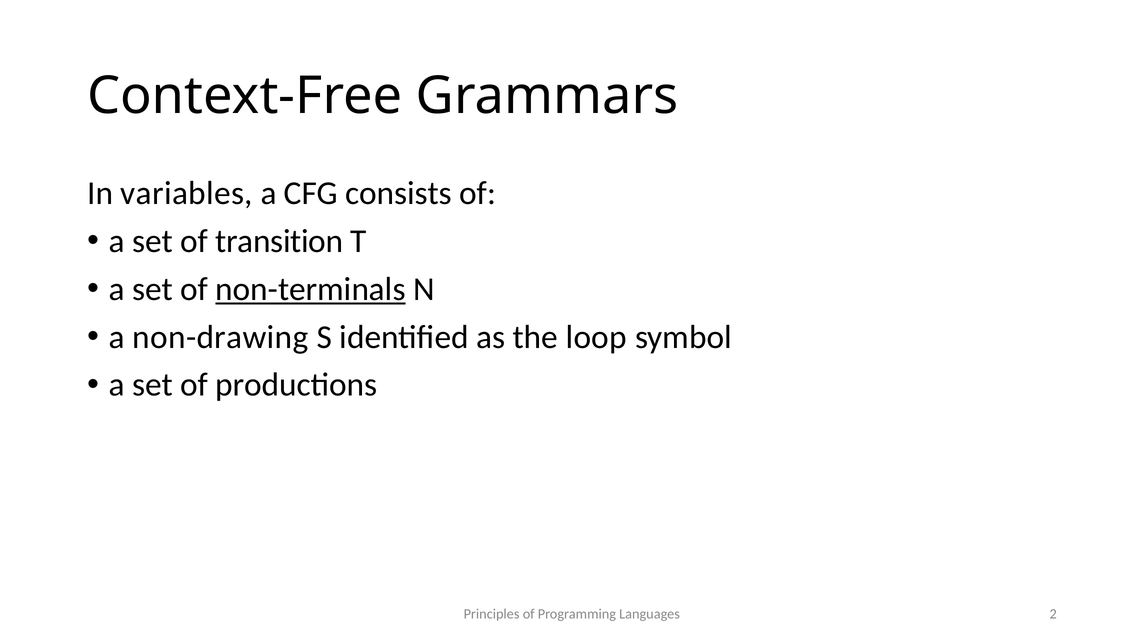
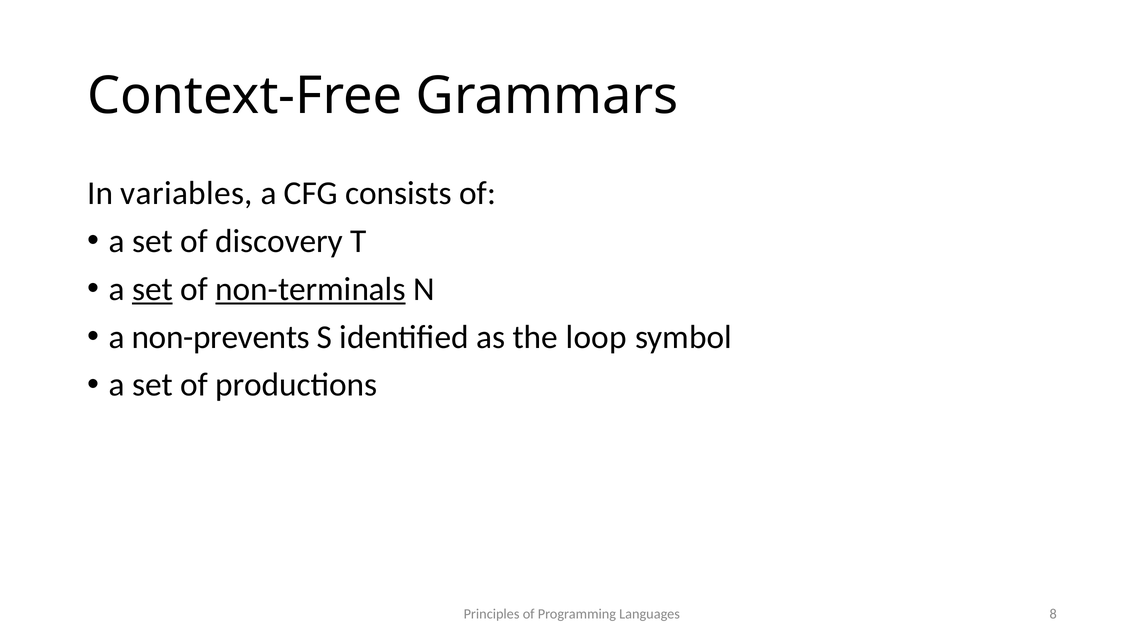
transition: transition -> discovery
set at (152, 289) underline: none -> present
non-drawing: non-drawing -> non-prevents
2: 2 -> 8
